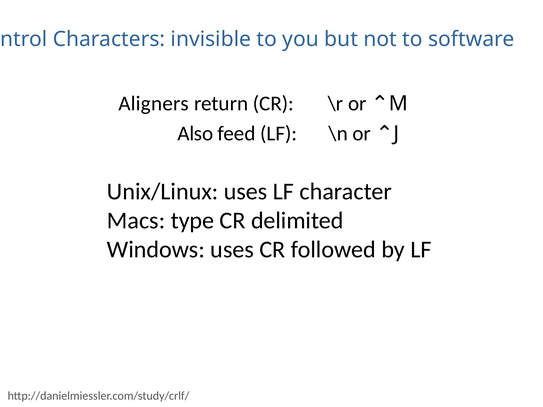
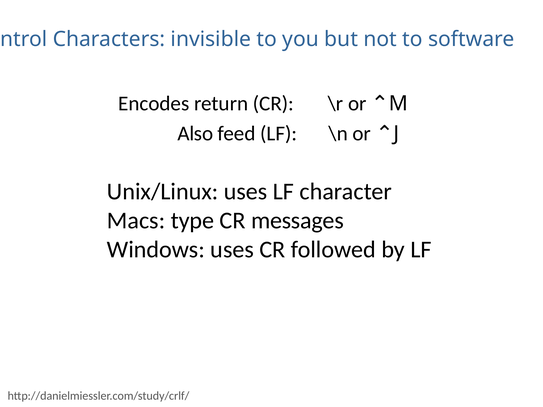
Aligners: Aligners -> Encodes
delimited: delimited -> messages
